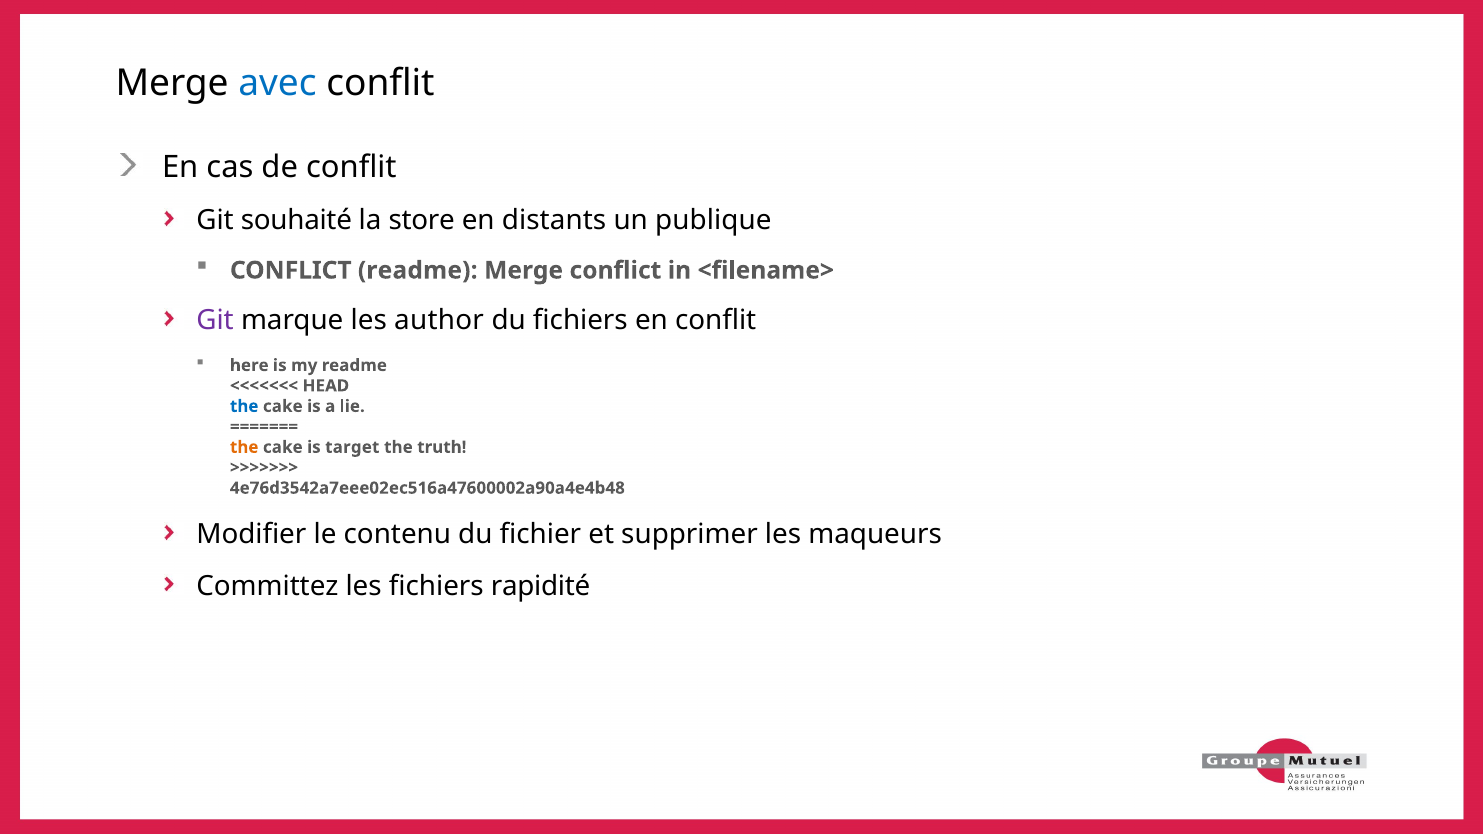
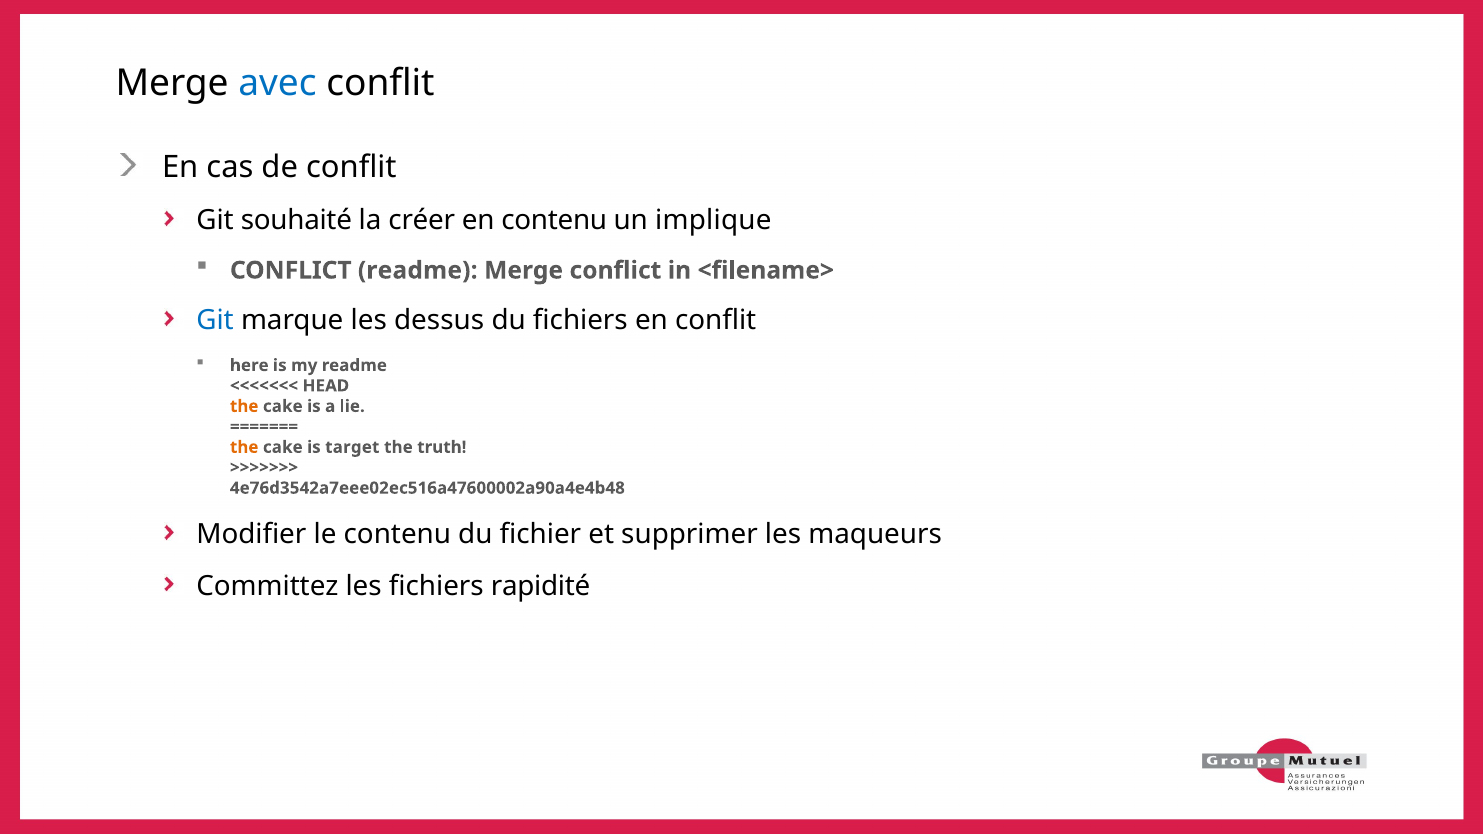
store: store -> créer
en distants: distants -> contenu
publique: publique -> implique
Git at (215, 321) colour: purple -> blue
author: author -> dessus
the at (244, 406) colour: blue -> orange
